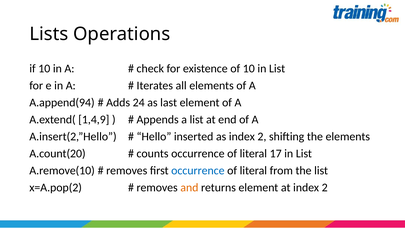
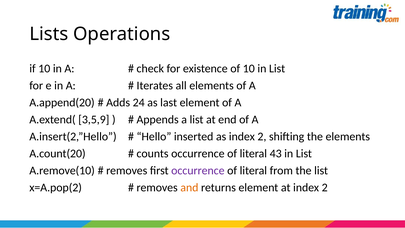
A.append(94: A.append(94 -> A.append(20
1,4,9: 1,4,9 -> 3,5,9
17: 17 -> 43
occurrence at (198, 170) colour: blue -> purple
